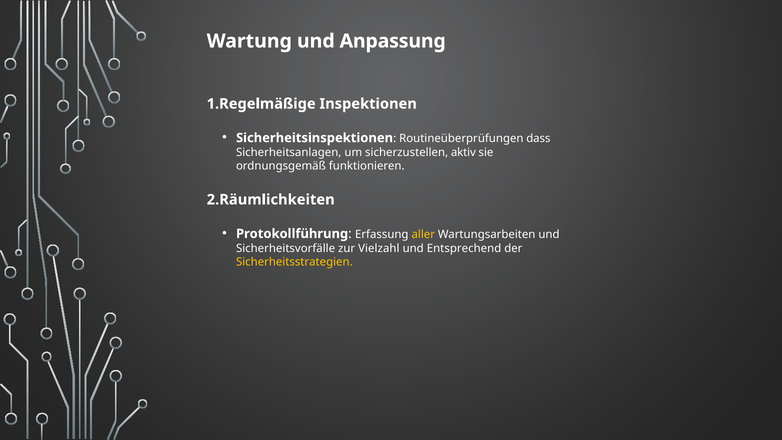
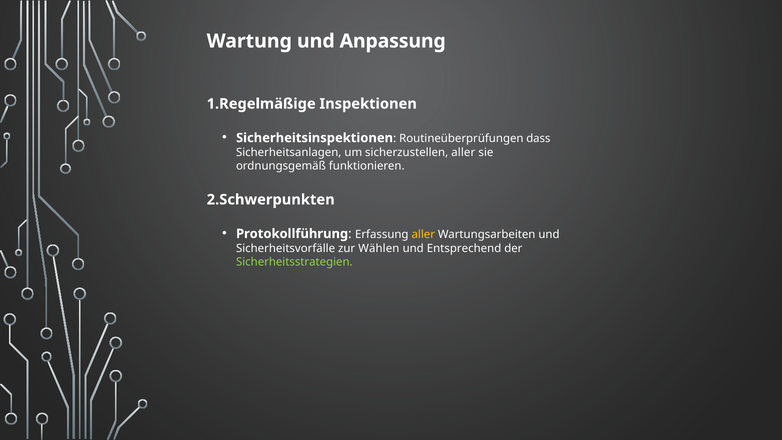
sicherzustellen aktiv: aktiv -> aller
2.Räumlichkeiten: 2.Räumlichkeiten -> 2.Schwerpunkten
Vielzahl: Vielzahl -> Wählen
Sicherheitsstrategien colour: yellow -> light green
